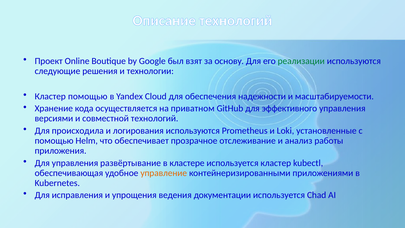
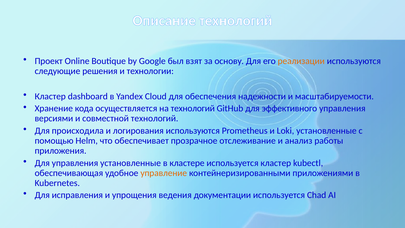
реализации colour: green -> orange
Кластер помощью: помощью -> dashboard
на приватном: приватном -> технологий
управления развёртывание: развёртывание -> установленные
